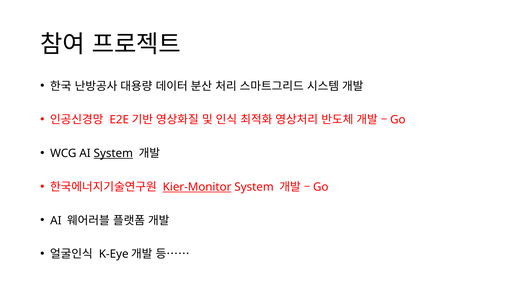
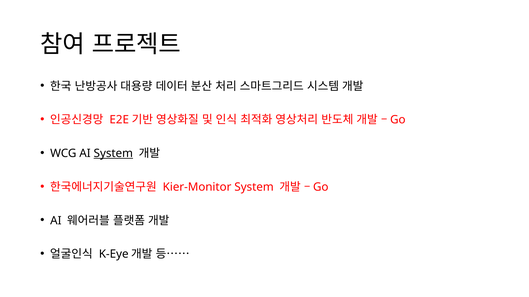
Kier-Monitor underline: present -> none
